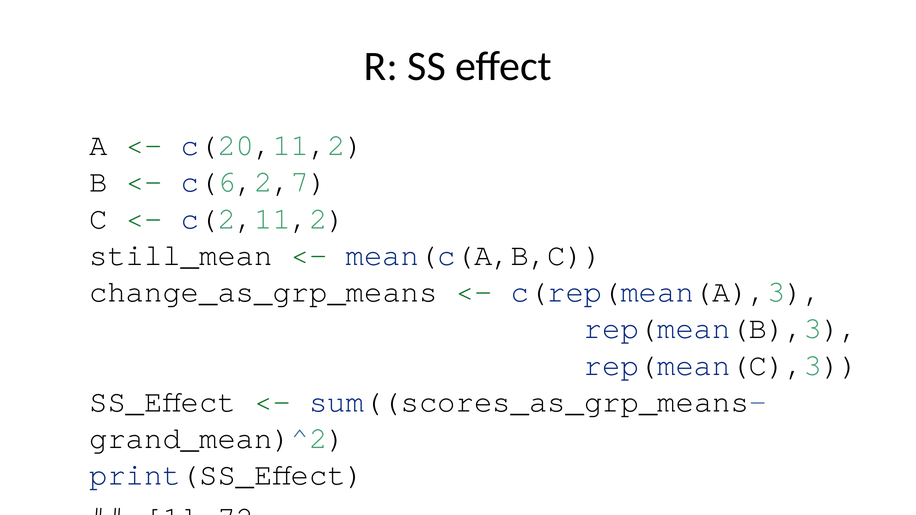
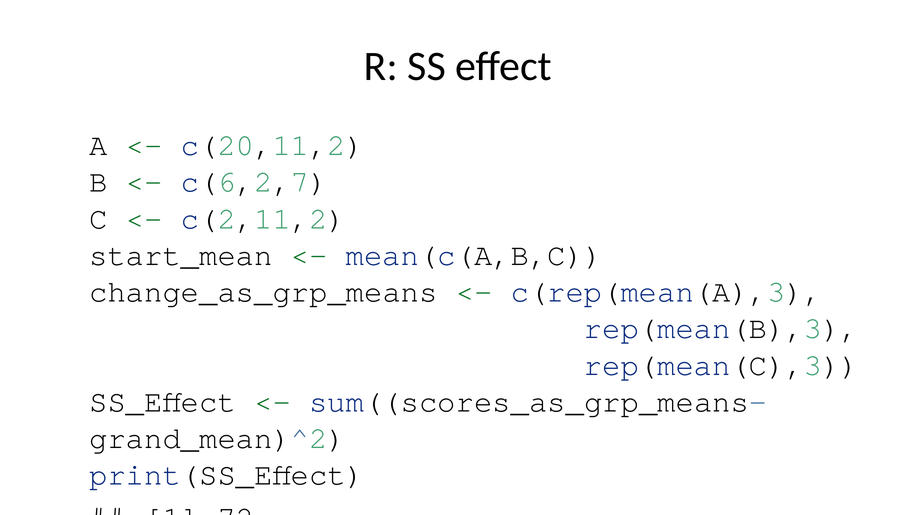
still_mean: still_mean -> start_mean
